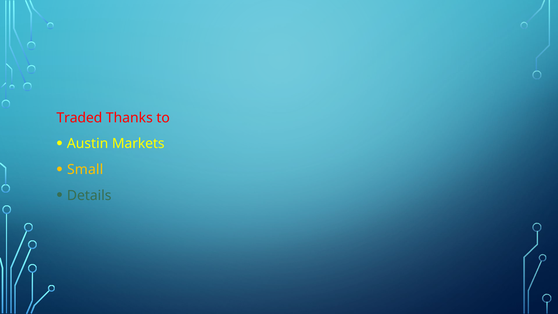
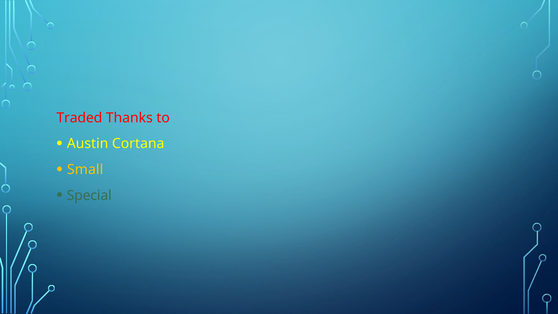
Markets: Markets -> Cortana
Details: Details -> Special
